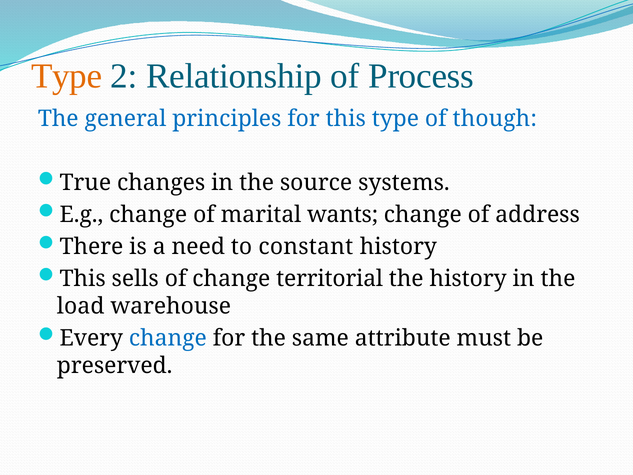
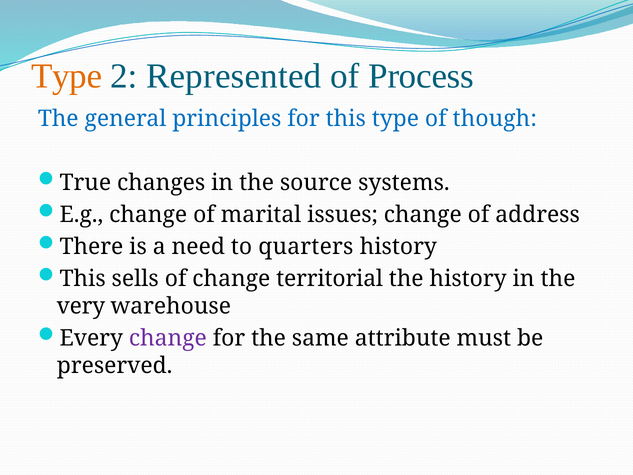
Relationship: Relationship -> Represented
wants: wants -> issues
constant: constant -> quarters
load: load -> very
change at (168, 338) colour: blue -> purple
